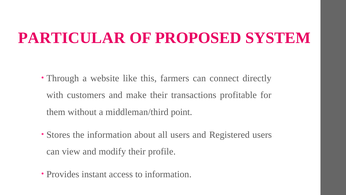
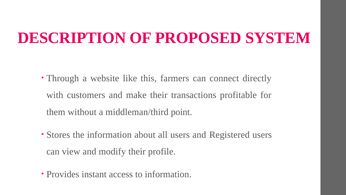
PARTICULAR: PARTICULAR -> DESCRIPTION
